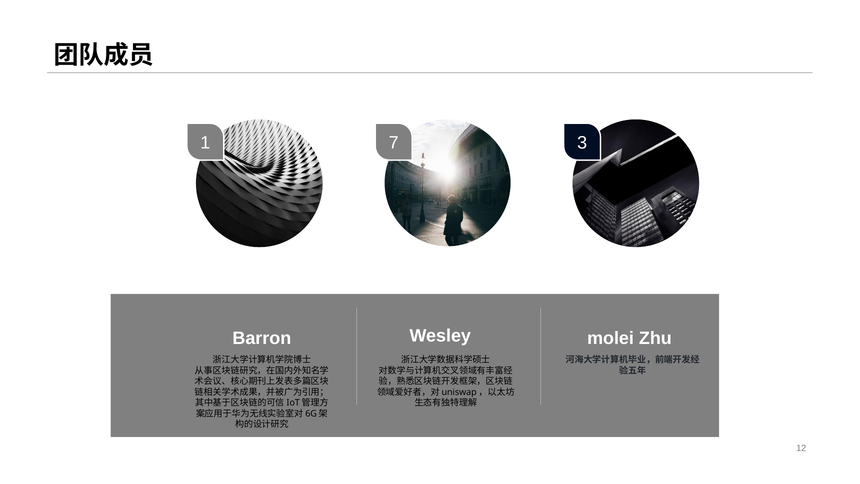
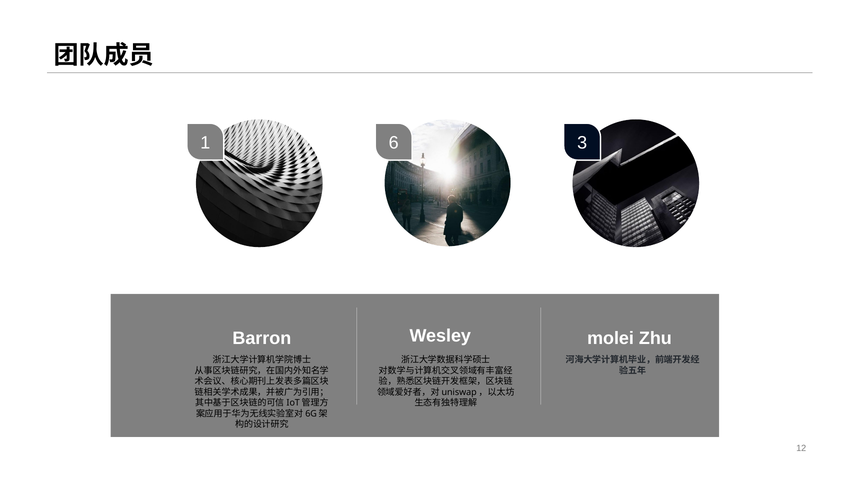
7: 7 -> 6
